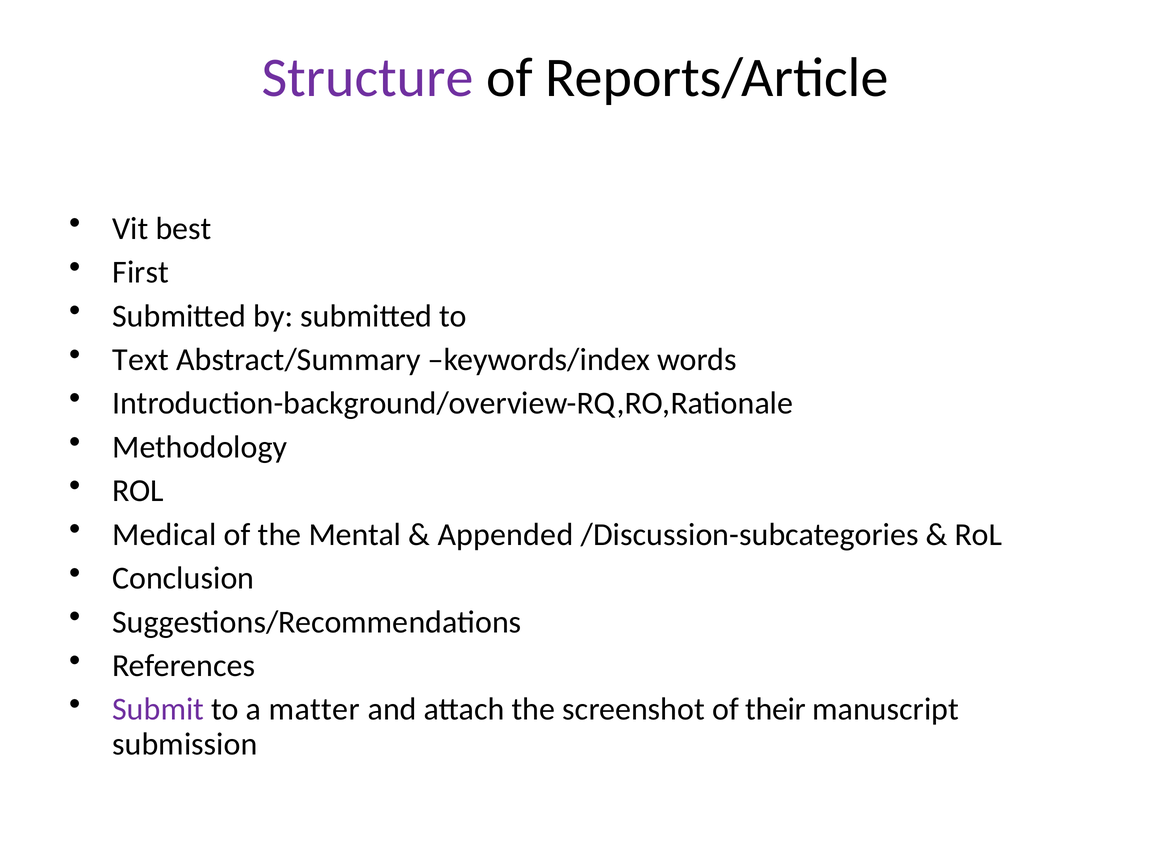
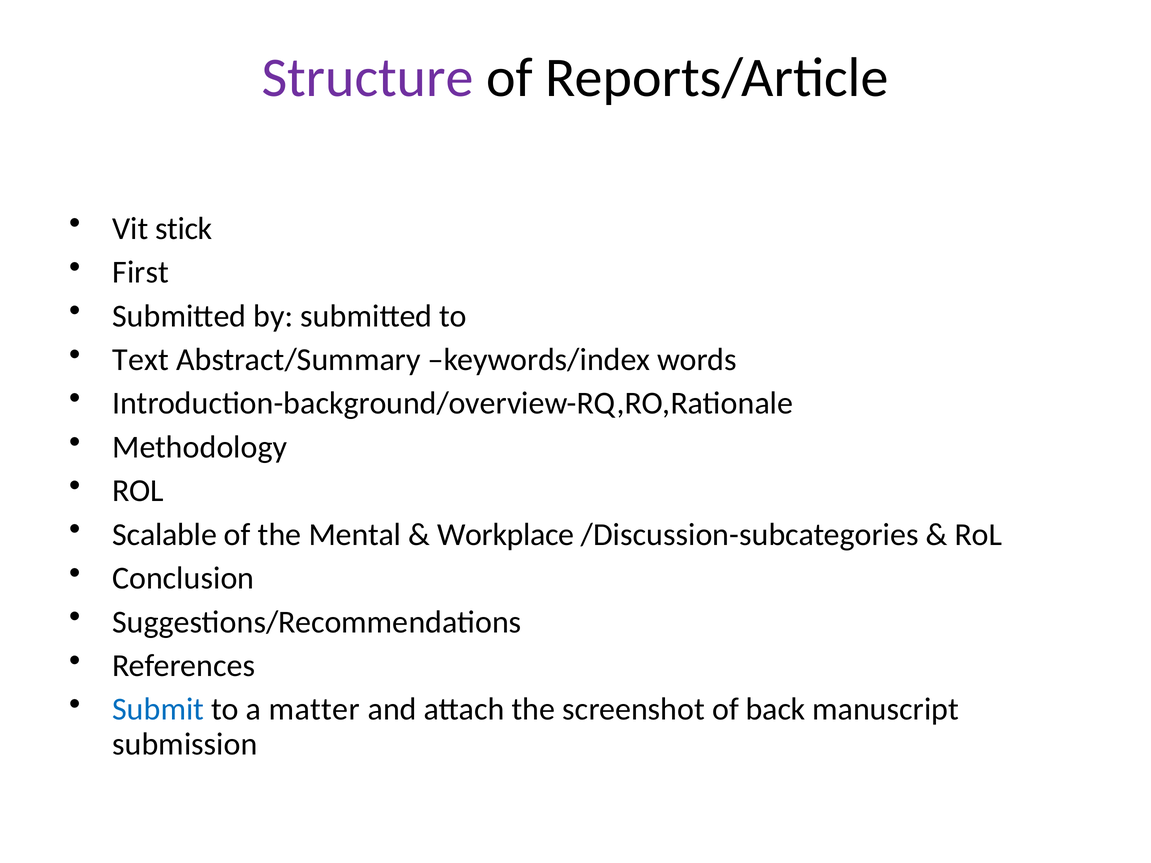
best: best -> stick
Medical: Medical -> Scalable
Appended: Appended -> Workplace
Submit colour: purple -> blue
their: their -> back
